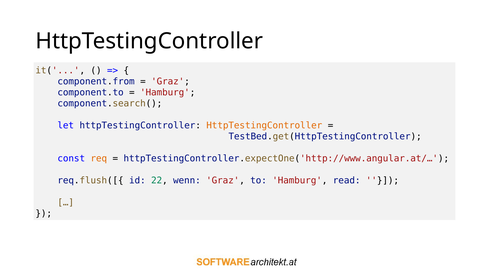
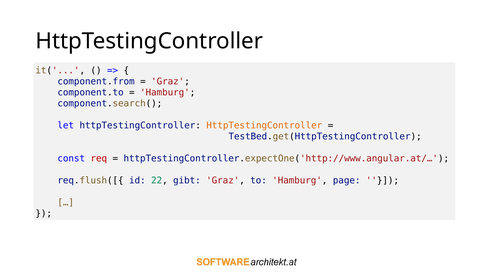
req colour: orange -> red
wenn: wenn -> gibt
read: read -> page
